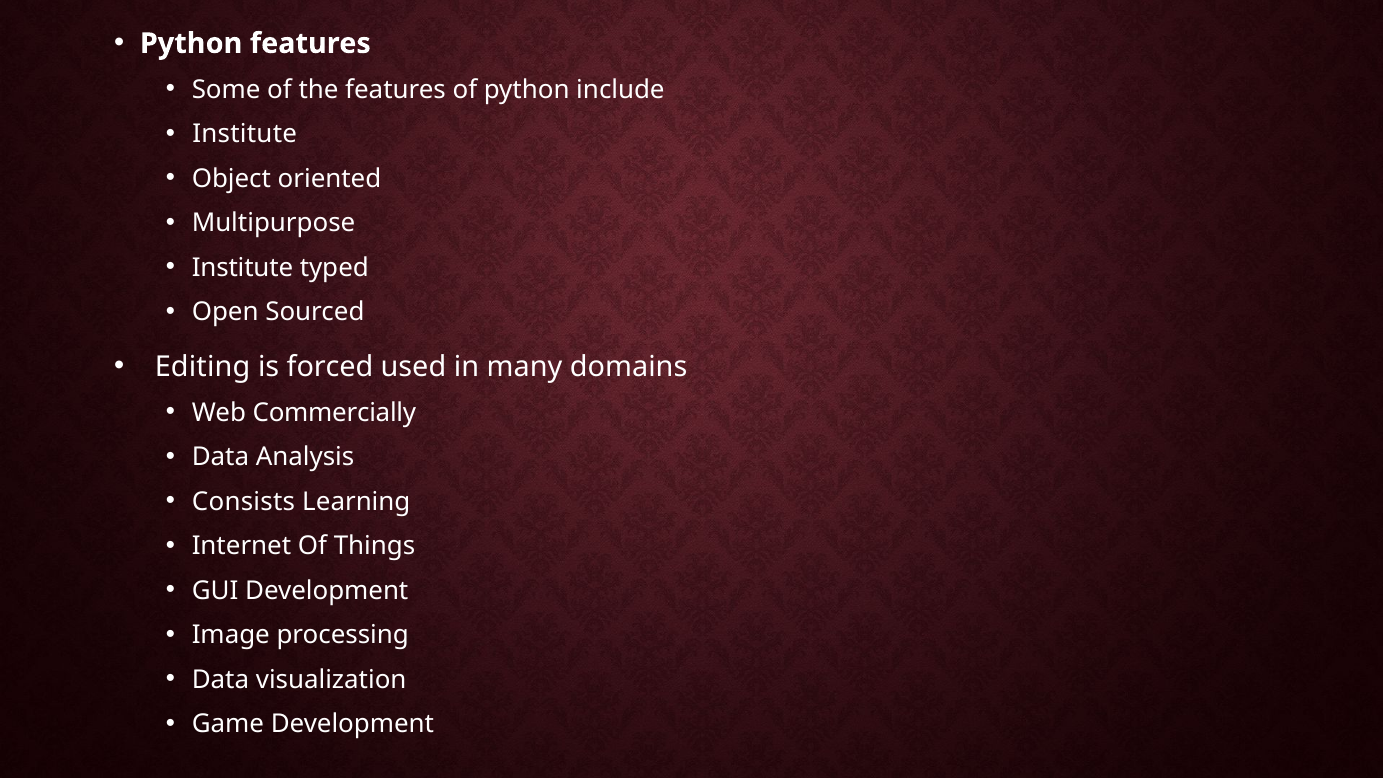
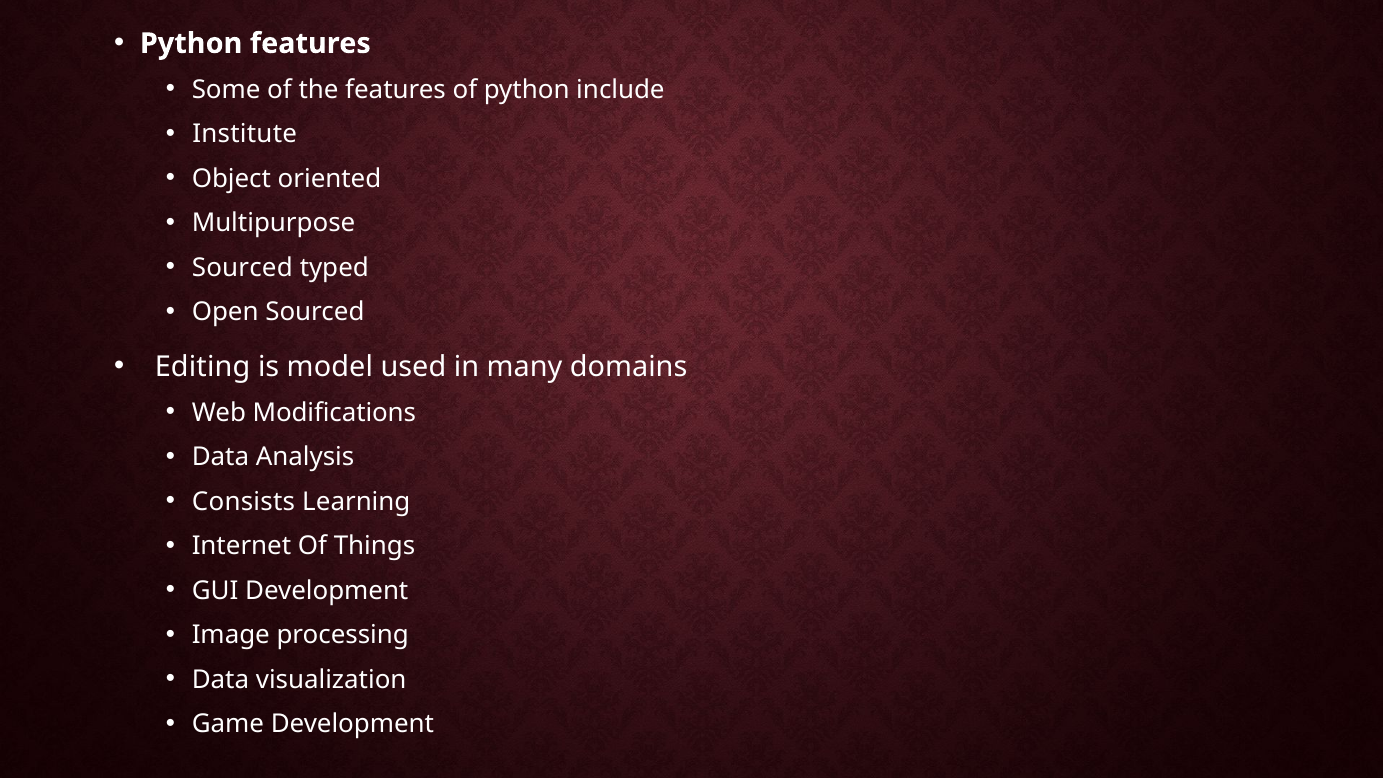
Institute at (242, 268): Institute -> Sourced
forced: forced -> model
Commercially: Commercially -> Modifications
